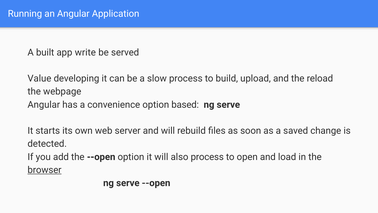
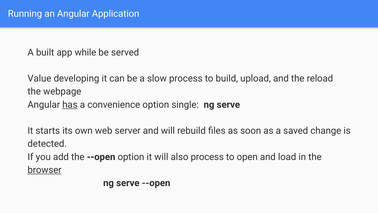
write: write -> while
has underline: none -> present
based: based -> single
